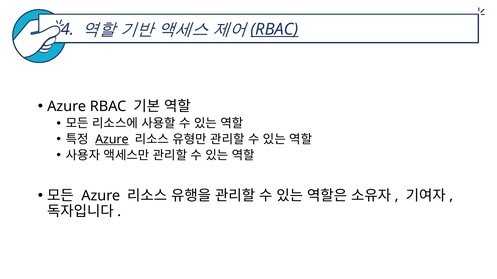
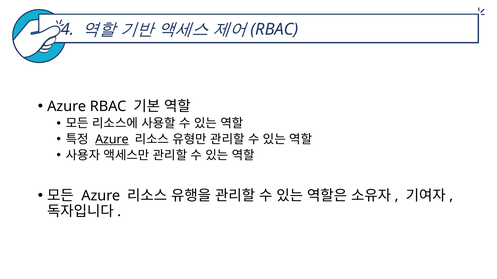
RBAC at (274, 30) underline: present -> none
